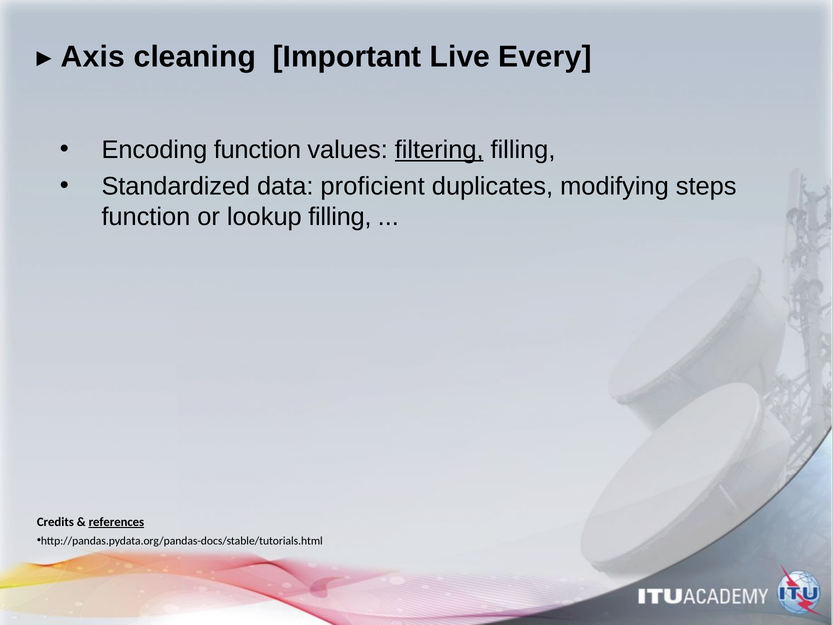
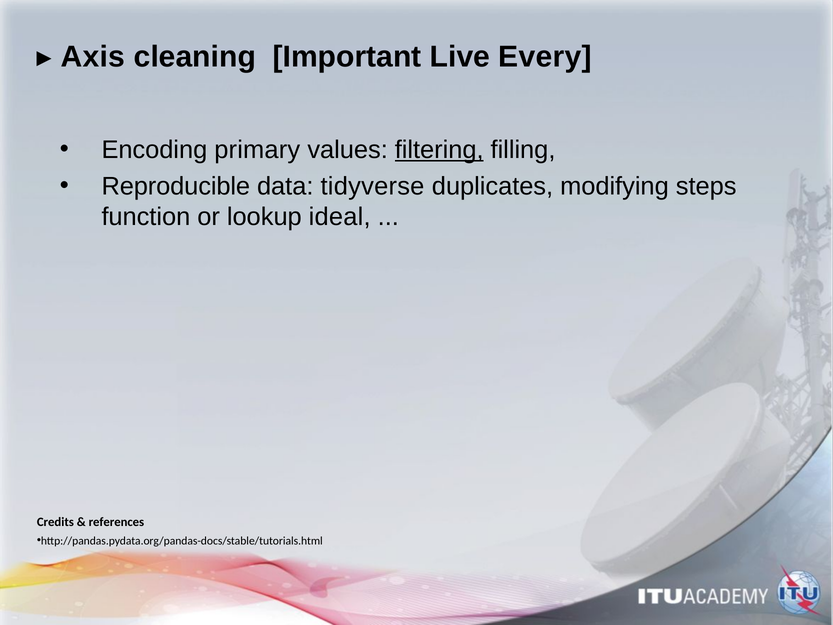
Encoding function: function -> primary
Standardized: Standardized -> Reproducible
proficient: proficient -> tidyverse
lookup filling: filling -> ideal
references underline: present -> none
